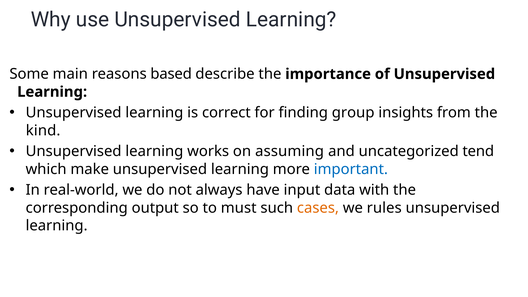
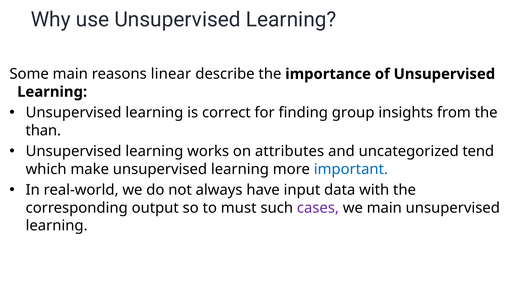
based: based -> linear
kind: kind -> than
assuming: assuming -> attributes
cases colour: orange -> purple
we rules: rules -> main
